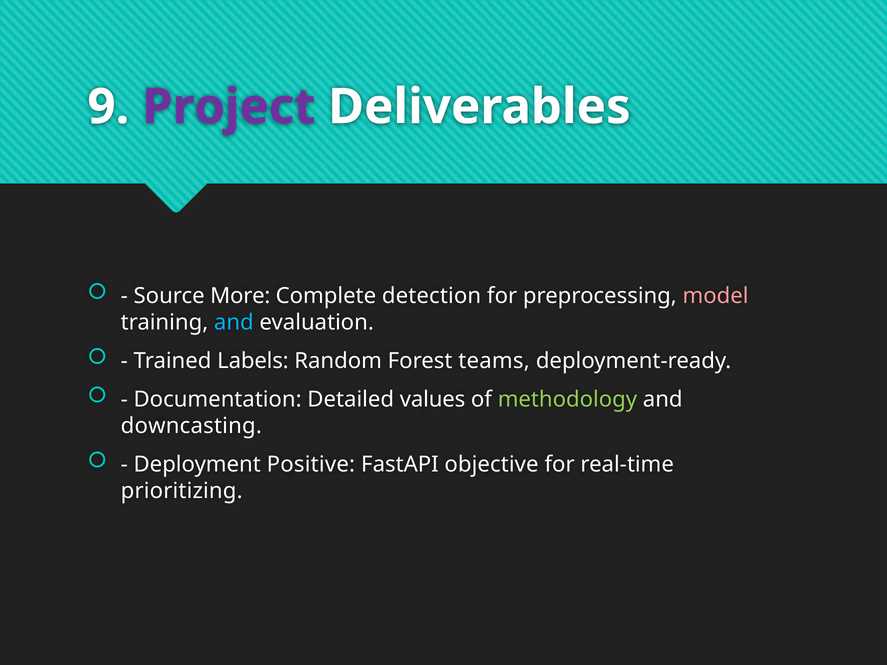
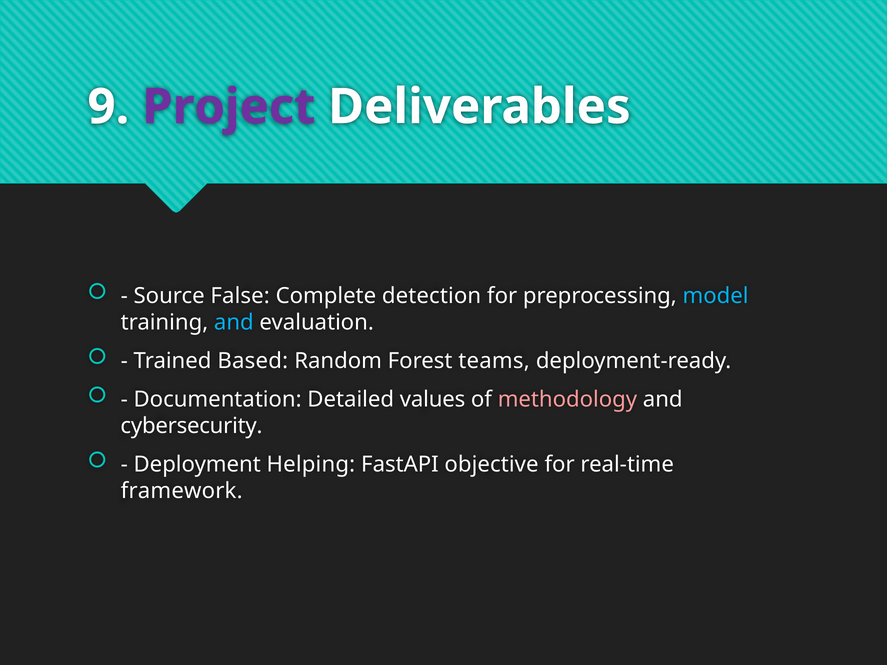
More: More -> False
model colour: pink -> light blue
Labels: Labels -> Based
methodology colour: light green -> pink
downcasting: downcasting -> cybersecurity
Positive: Positive -> Helping
prioritizing: prioritizing -> framework
